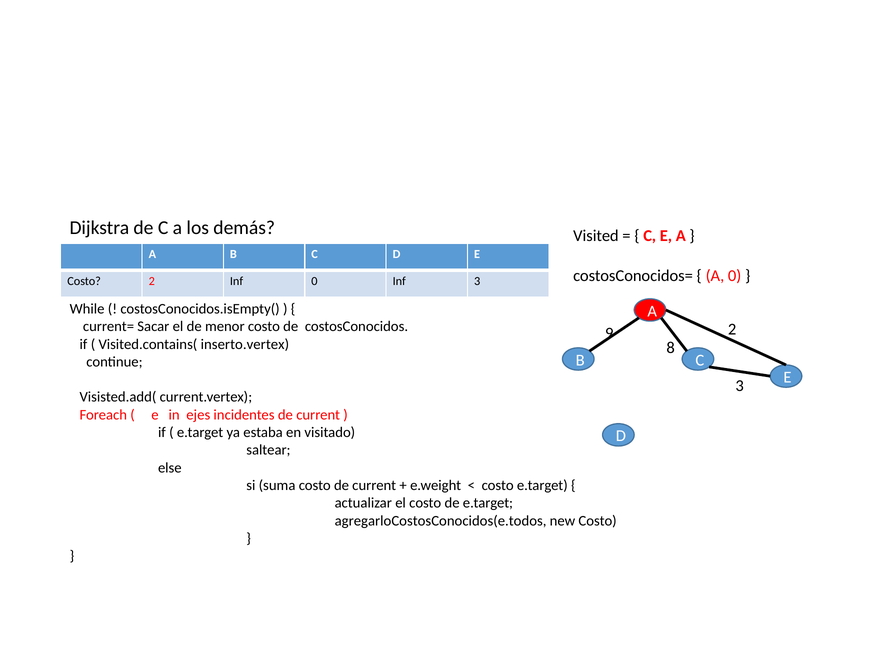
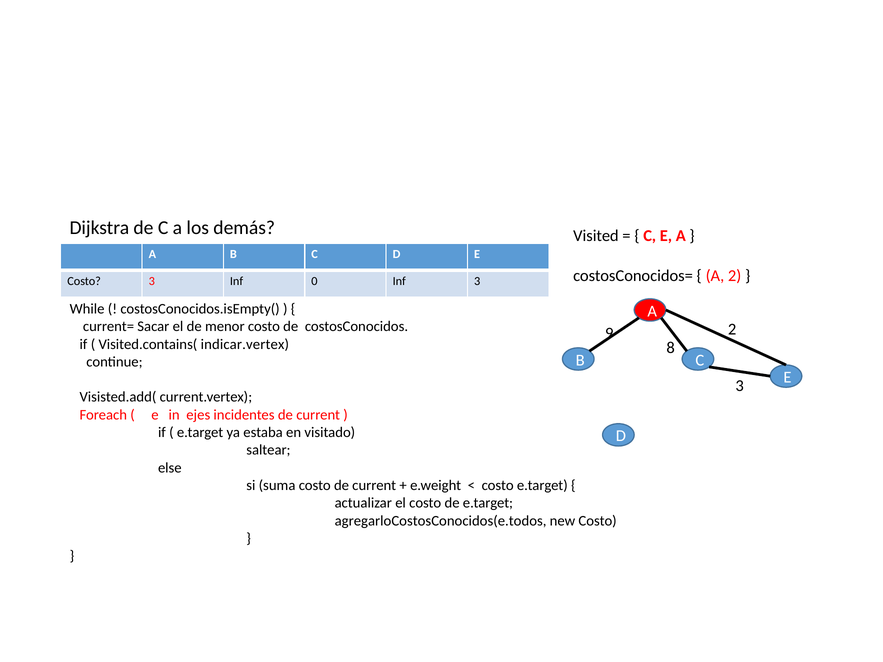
A 0: 0 -> 2
Costo 2: 2 -> 3
inserto.vertex: inserto.vertex -> indicar.vertex
